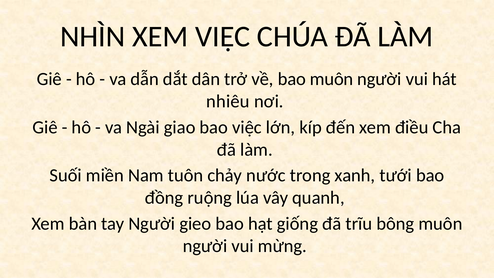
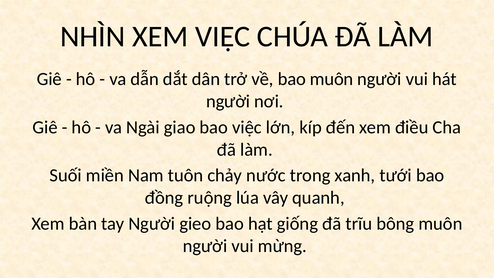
nhiêu at (228, 101): nhiêu -> người
